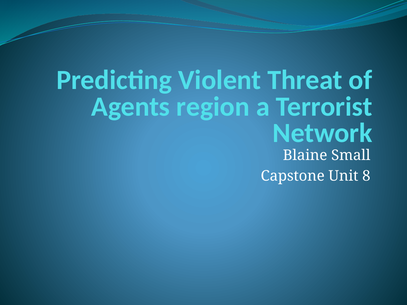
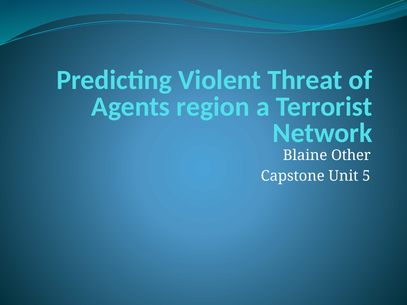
Small: Small -> Other
8: 8 -> 5
